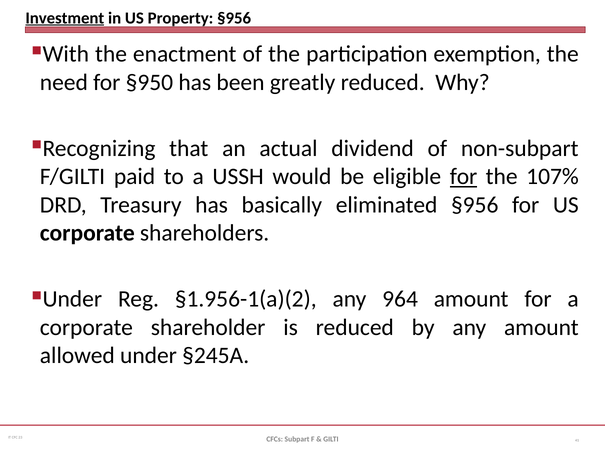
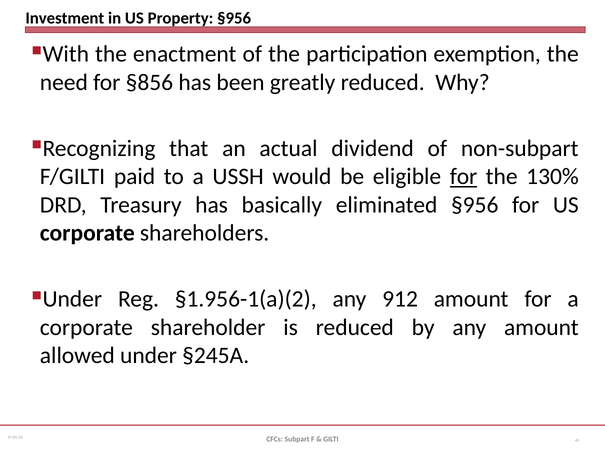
Investment underline: present -> none
§950: §950 -> §856
107%: 107% -> 130%
964: 964 -> 912
